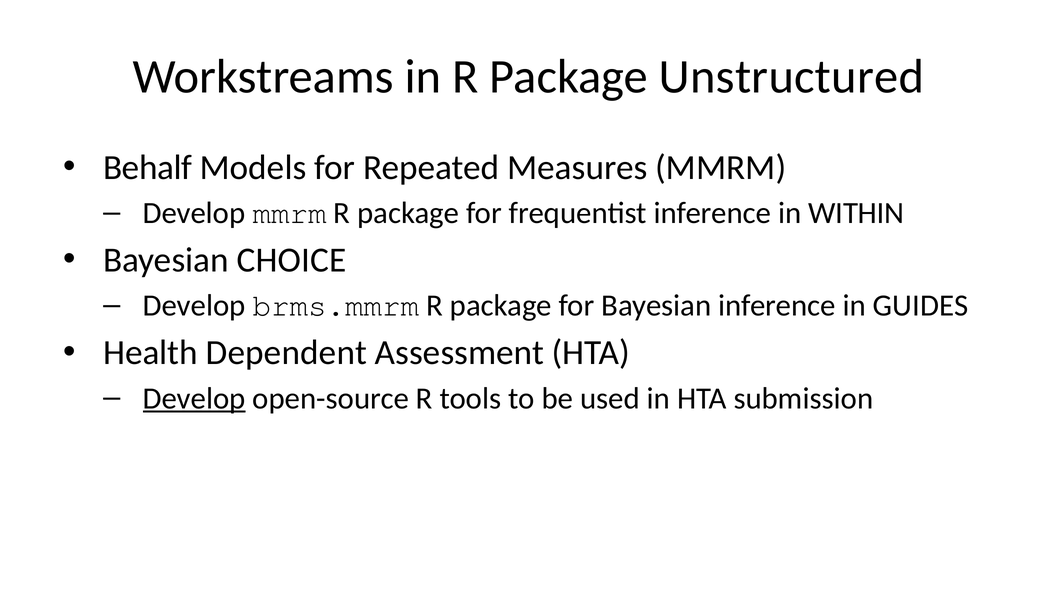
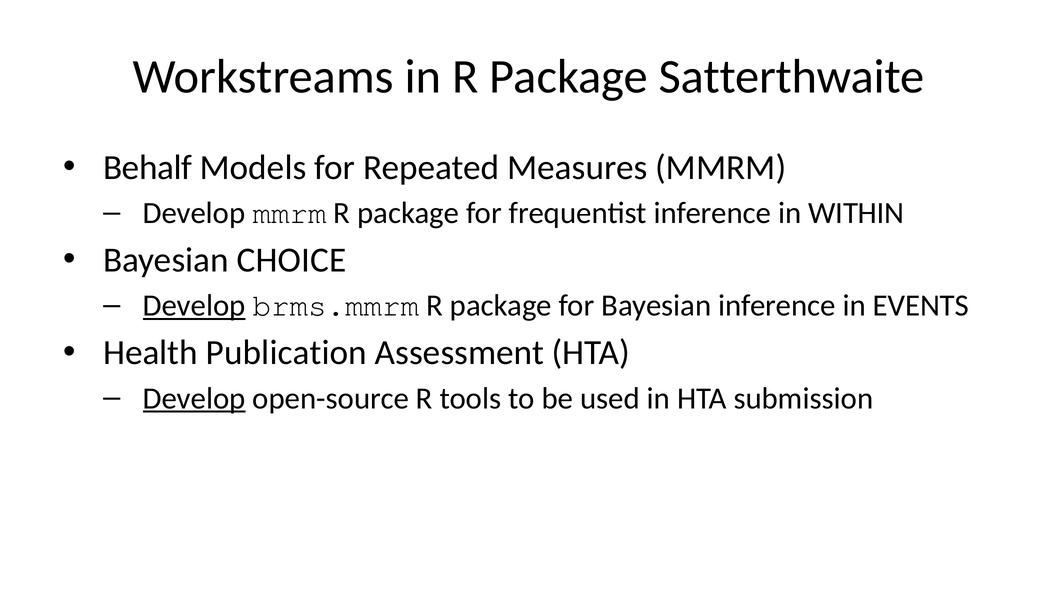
Unstructured: Unstructured -> Satterthwaite
Develop at (194, 306) underline: none -> present
GUIDES: GUIDES -> EVENTS
Dependent: Dependent -> Publication
